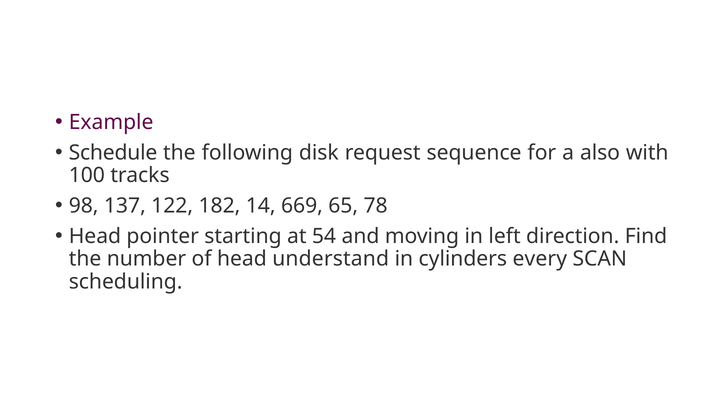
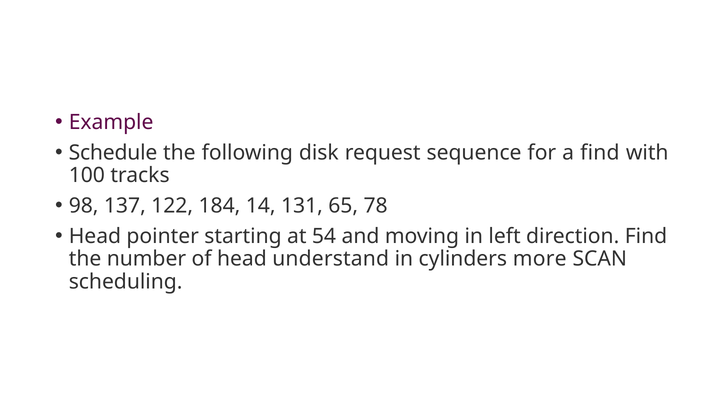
a also: also -> find
182: 182 -> 184
669: 669 -> 131
every: every -> more
